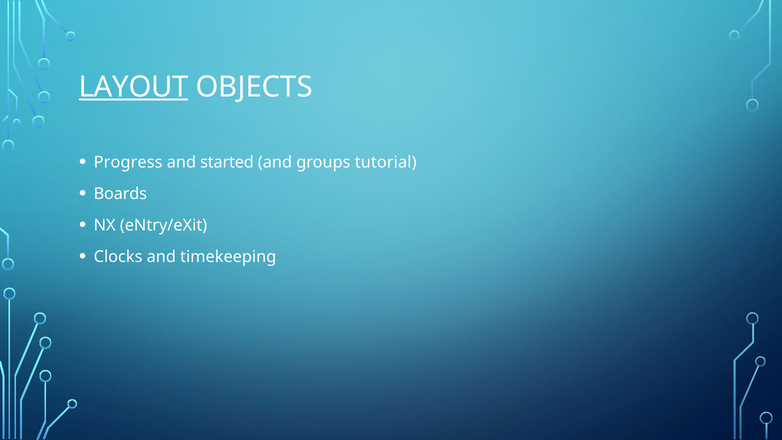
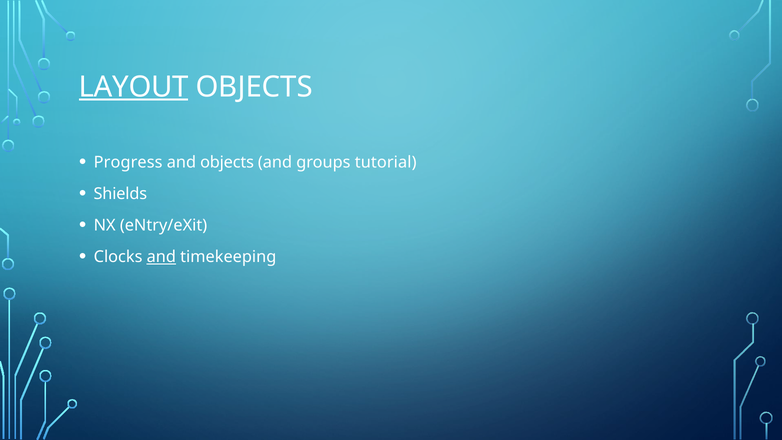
and started: started -> objects
Boards: Boards -> Shields
and at (161, 257) underline: none -> present
